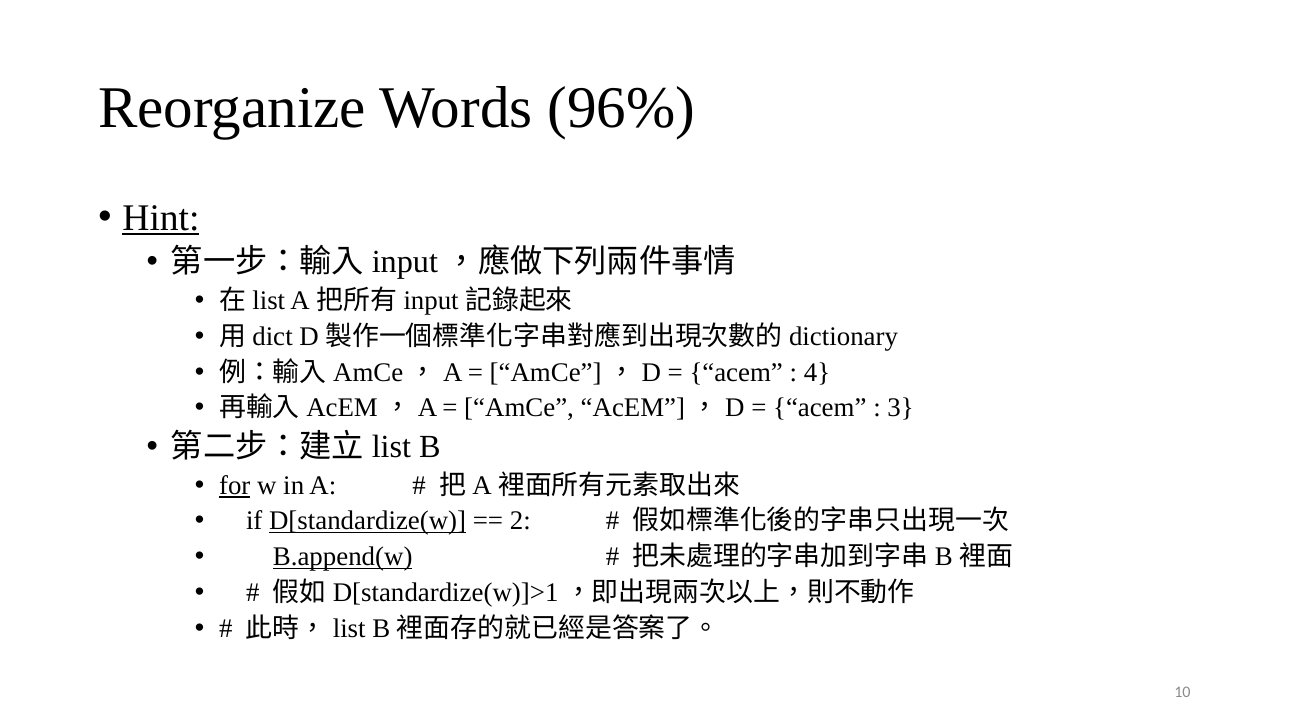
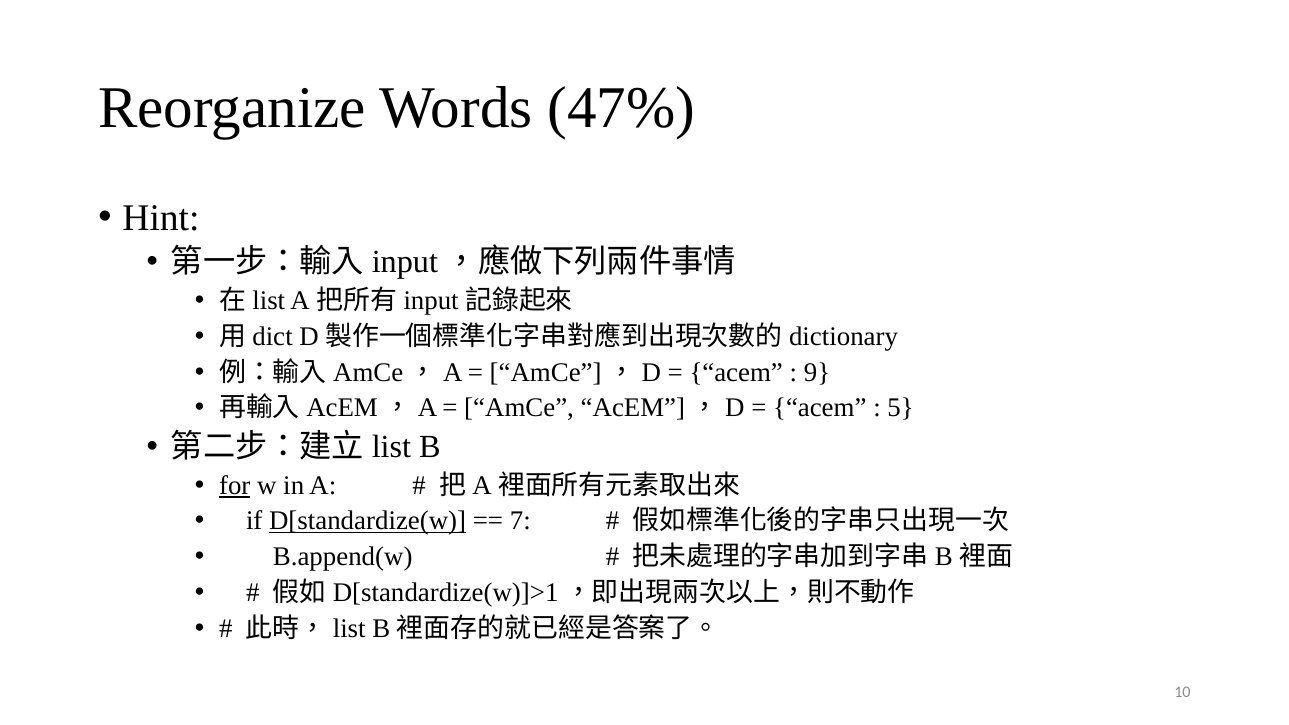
96%: 96% -> 47%
Hint underline: present -> none
4: 4 -> 9
3: 3 -> 5
2: 2 -> 7
B.append(w underline: present -> none
